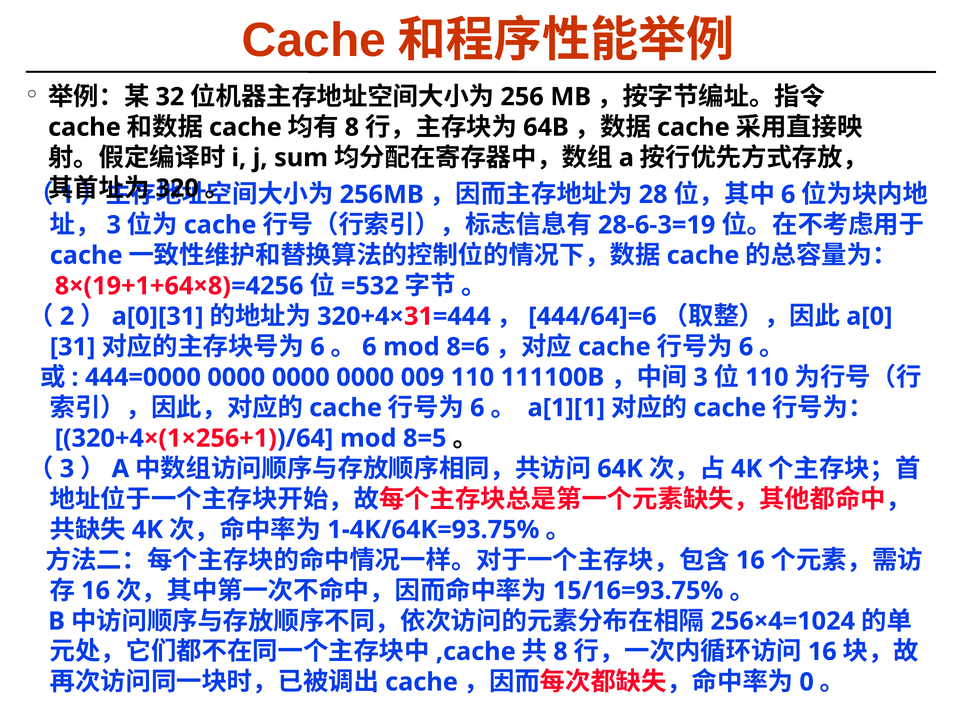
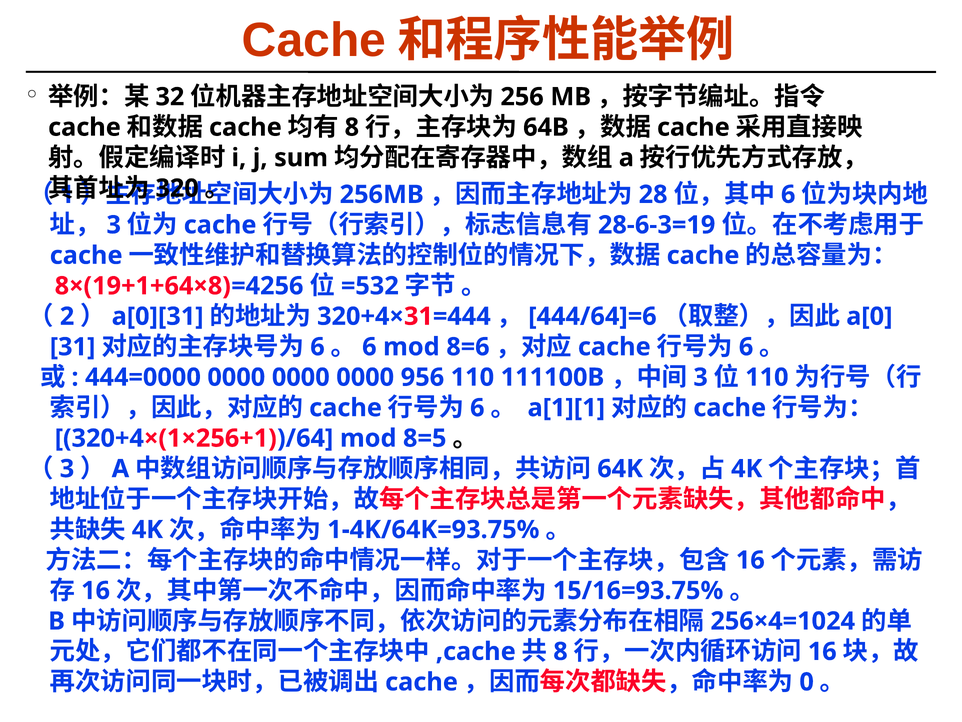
009: 009 -> 956
